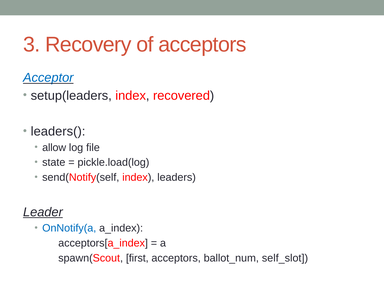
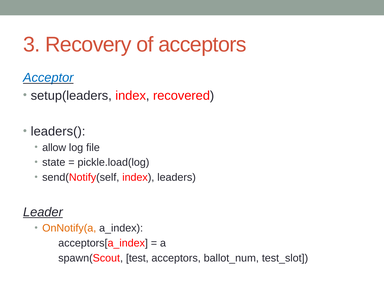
OnNotify(a colour: blue -> orange
first: first -> test
self_slot: self_slot -> test_slot
